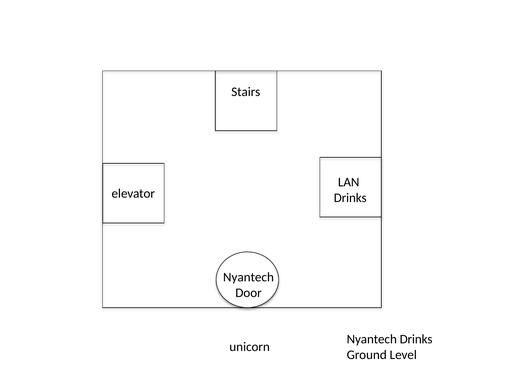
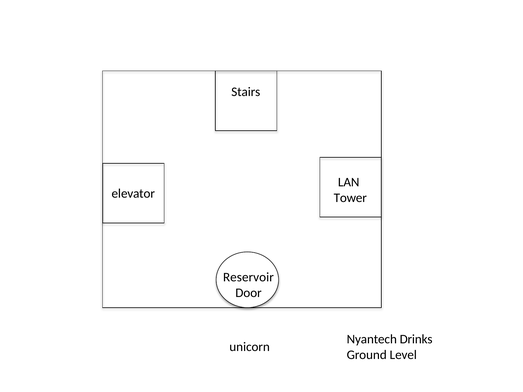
Drinks at (350, 198): Drinks -> Tower
Nyantech at (248, 277): Nyantech -> Reservoir
